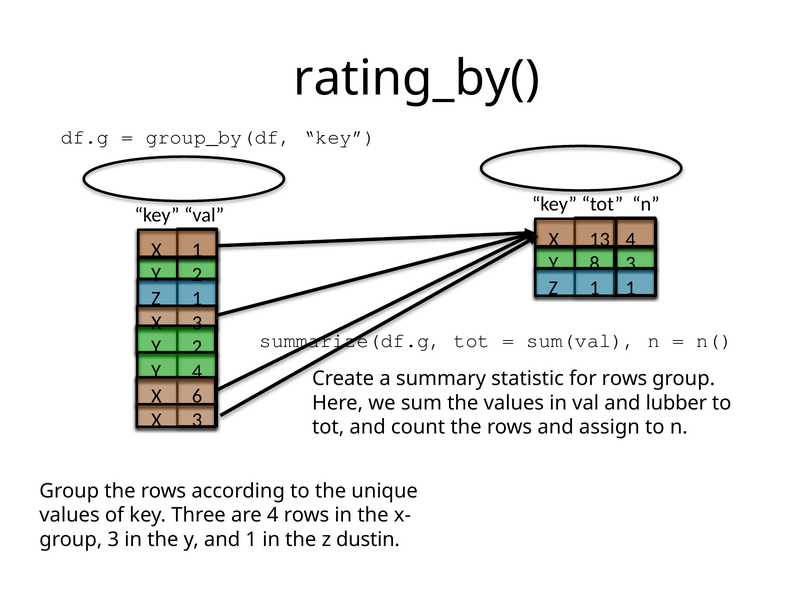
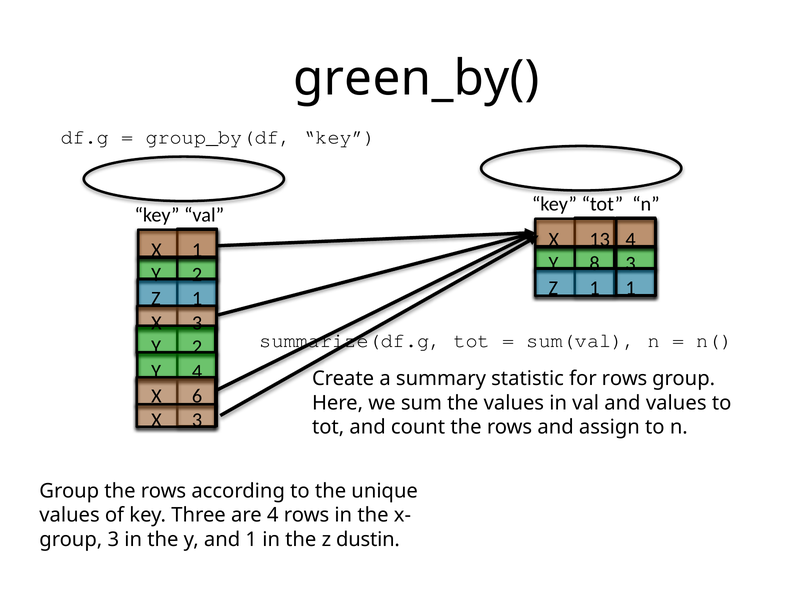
rating_by(: rating_by( -> green_by(
and lubber: lubber -> values
